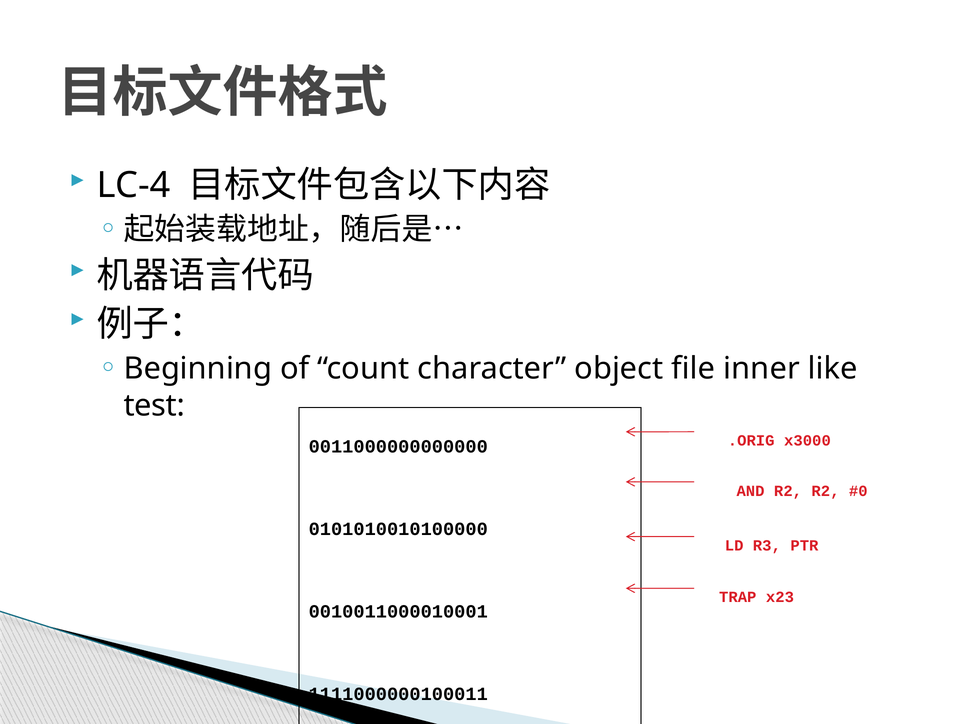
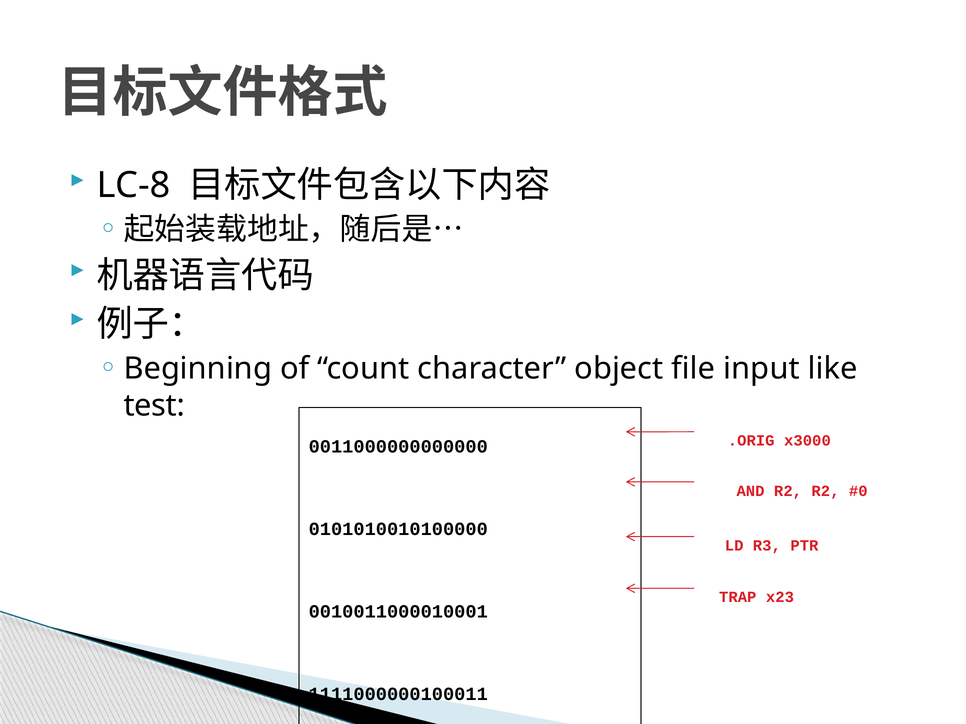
LC-4: LC-4 -> LC-8
inner: inner -> input
